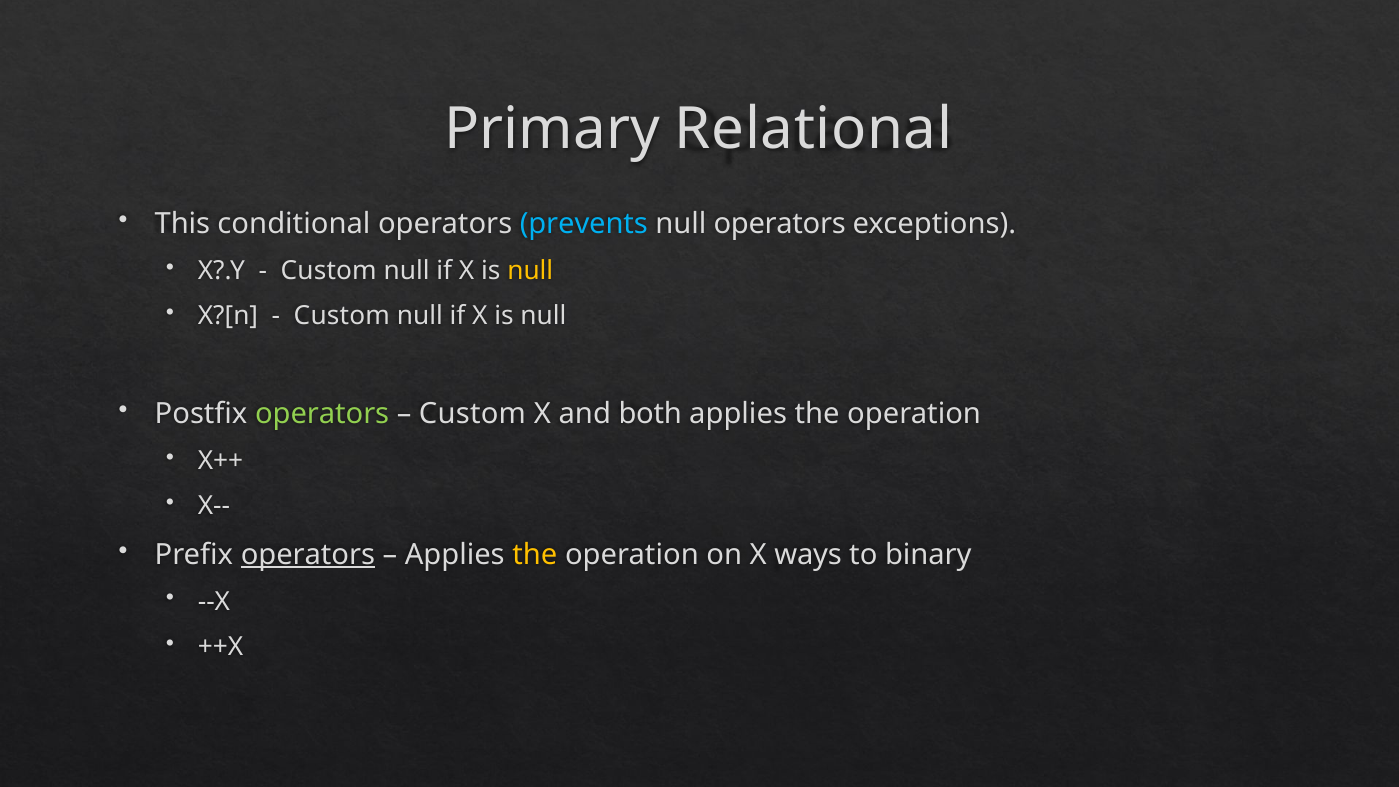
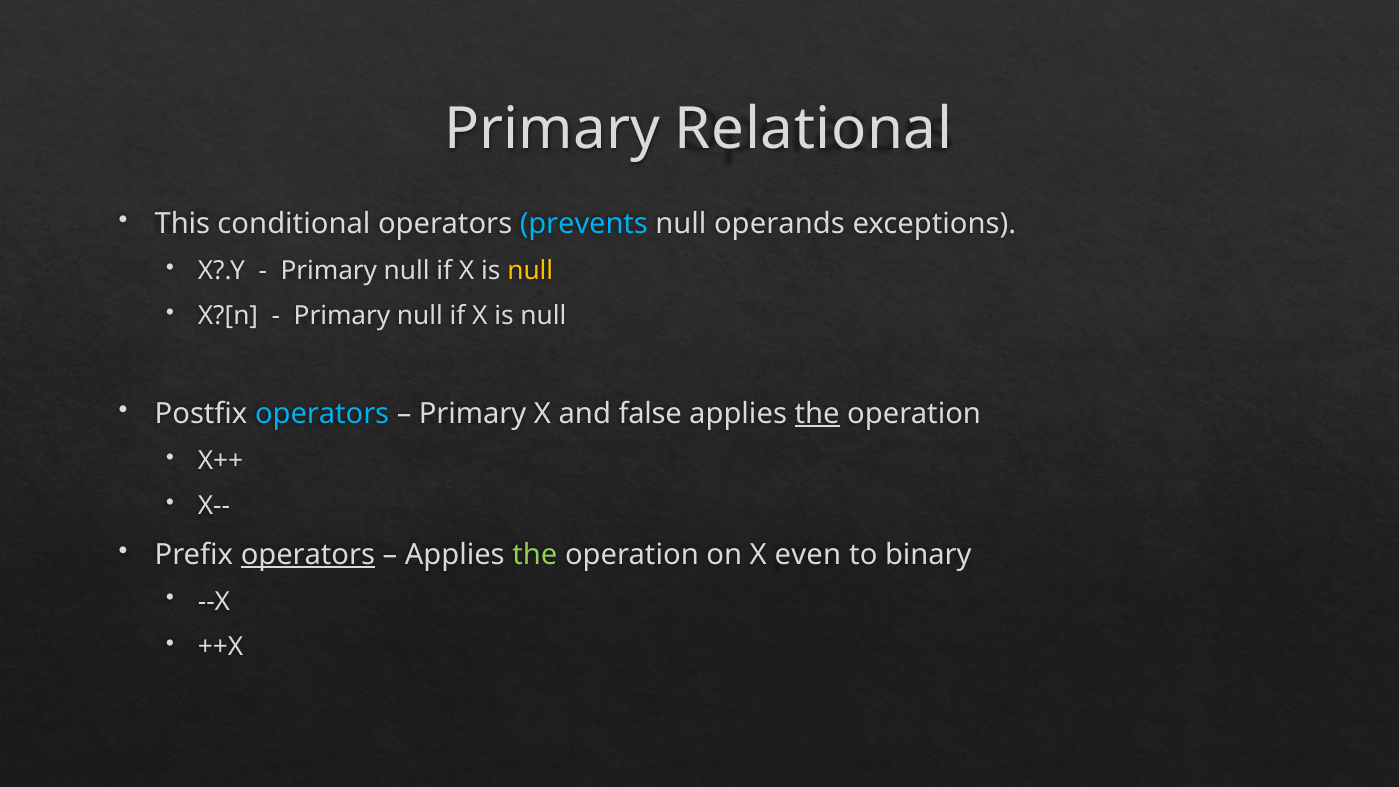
null operators: operators -> operands
Custom at (329, 271): Custom -> Primary
Custom at (342, 316): Custom -> Primary
operators at (322, 414) colour: light green -> light blue
Custom at (472, 414): Custom -> Primary
both: both -> false
the at (817, 414) underline: none -> present
the at (535, 554) colour: yellow -> light green
ways: ways -> even
